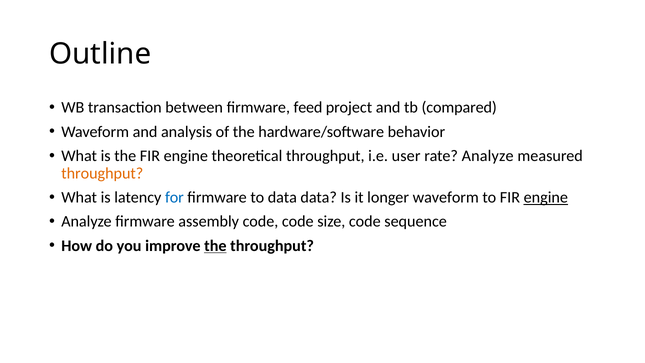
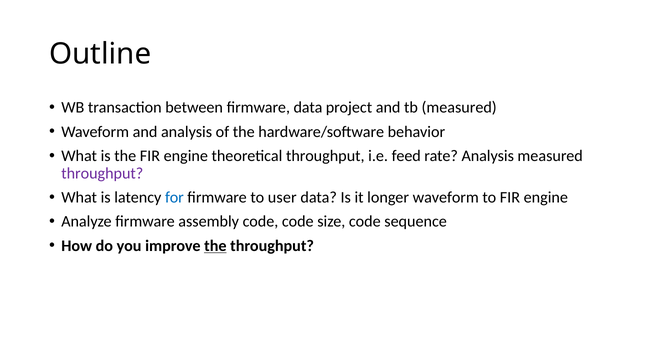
firmware feed: feed -> data
tb compared: compared -> measured
user: user -> feed
rate Analyze: Analyze -> Analysis
throughput at (102, 173) colour: orange -> purple
to data: data -> user
engine at (546, 197) underline: present -> none
